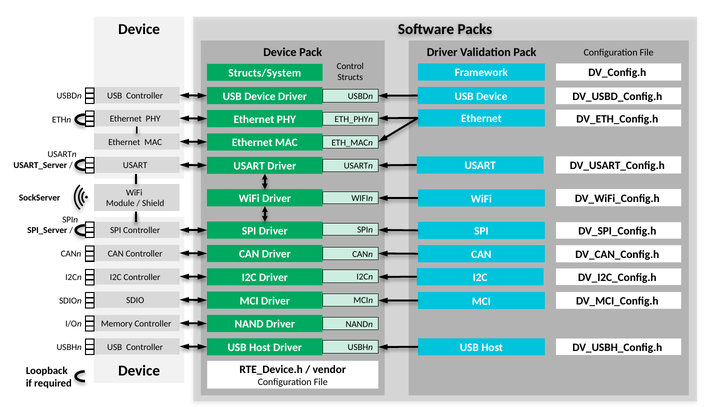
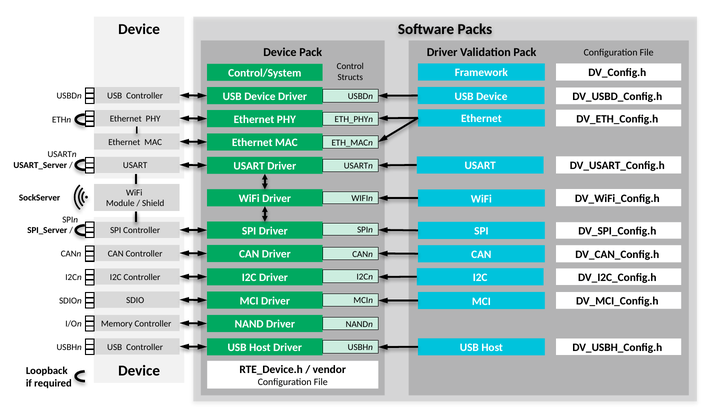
Structs/System: Structs/System -> Control/System
